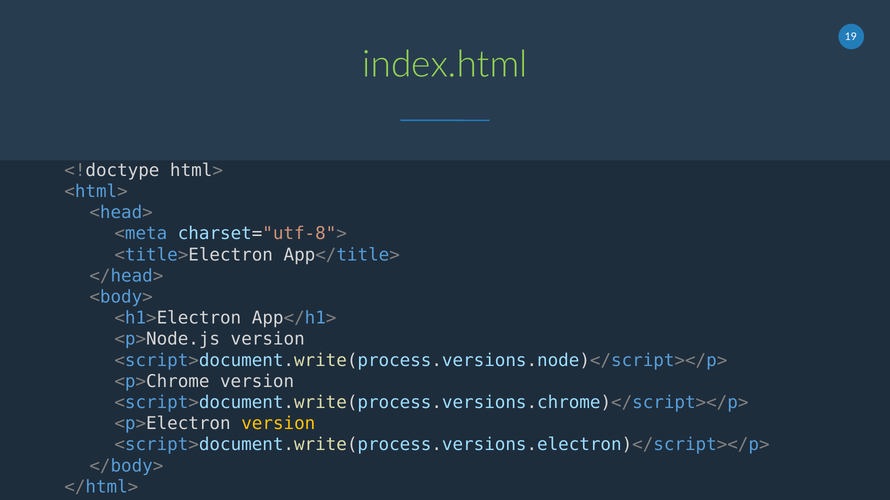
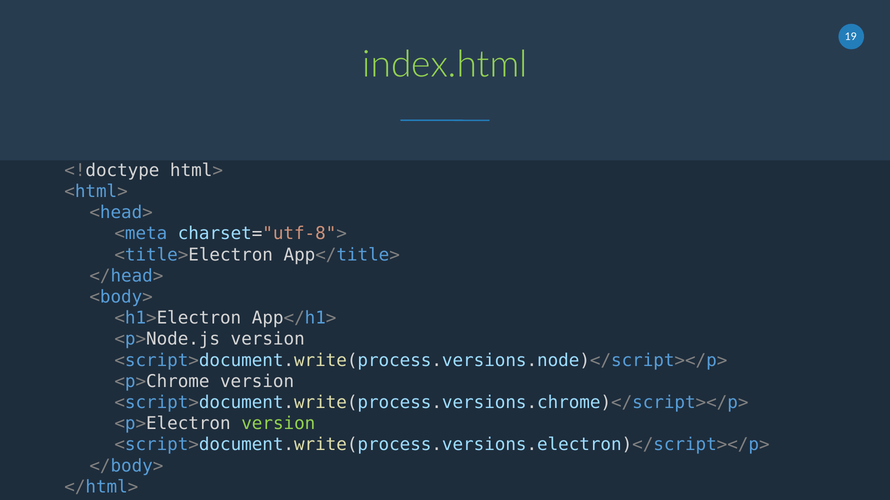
version at (278, 424) colour: yellow -> light green
